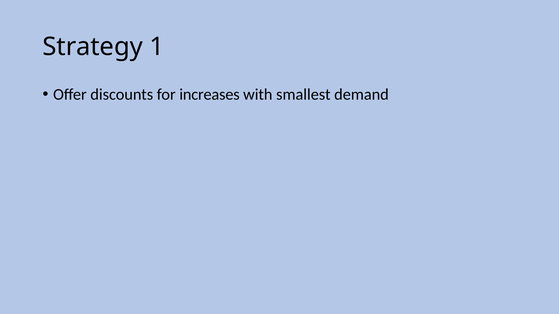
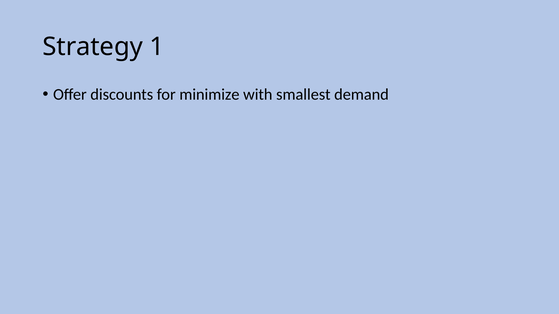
increases: increases -> minimize
